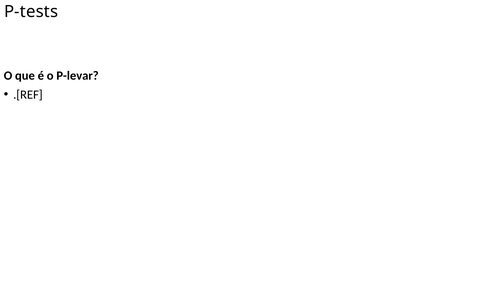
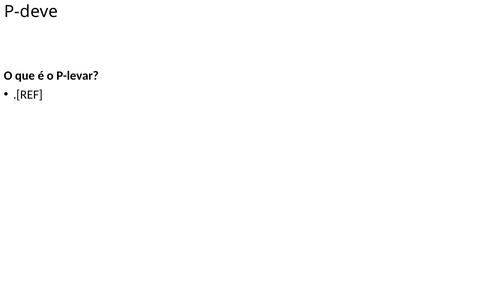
P-tests: P-tests -> P-deve
